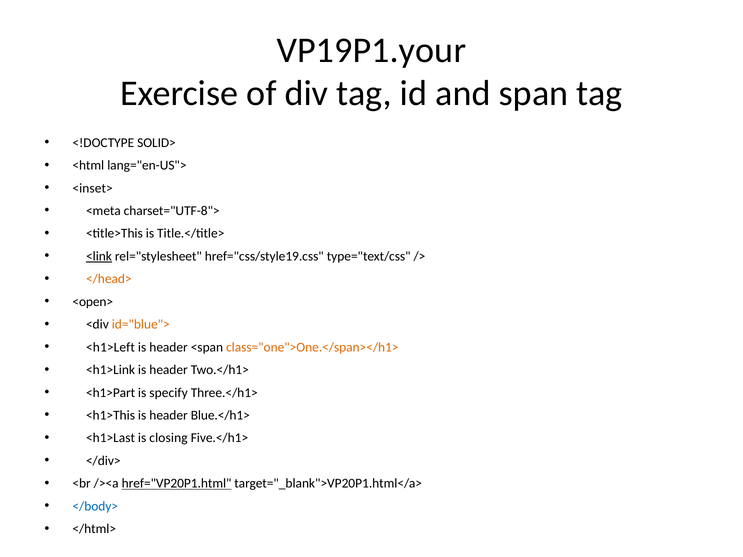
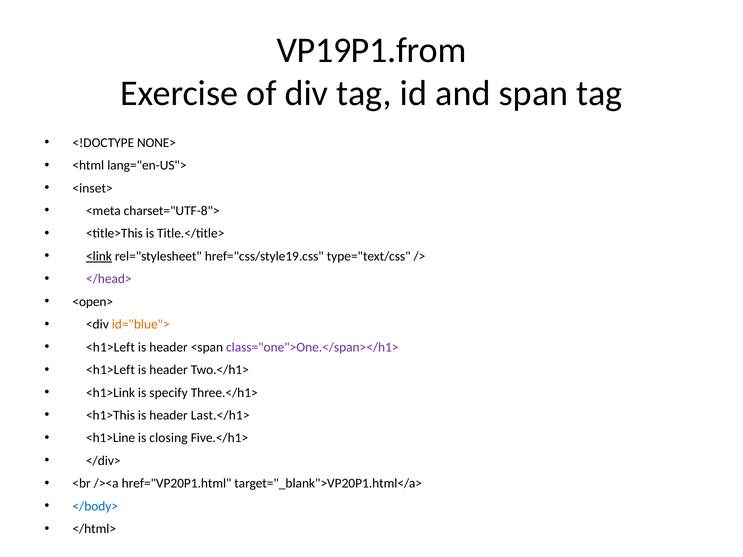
VP19P1.your: VP19P1.your -> VP19P1.from
SOLID>: SOLID> -> NONE>
</head> colour: orange -> purple
class="one">One.</span></h1> colour: orange -> purple
<h1>Link at (111, 370): <h1>Link -> <h1>Left
<h1>Part: <h1>Part -> <h1>Link
Blue.</h1>: Blue.</h1> -> Last.</h1>
<h1>Last: <h1>Last -> <h1>Line
href="VP20P1.html underline: present -> none
